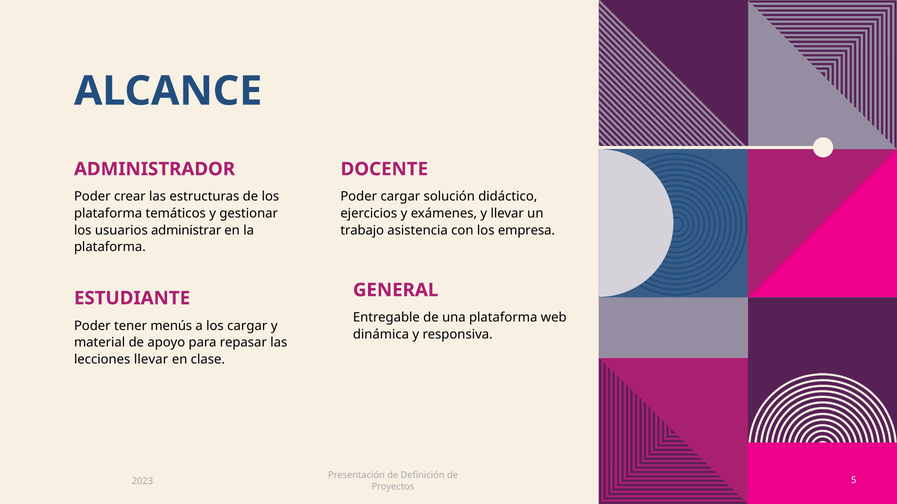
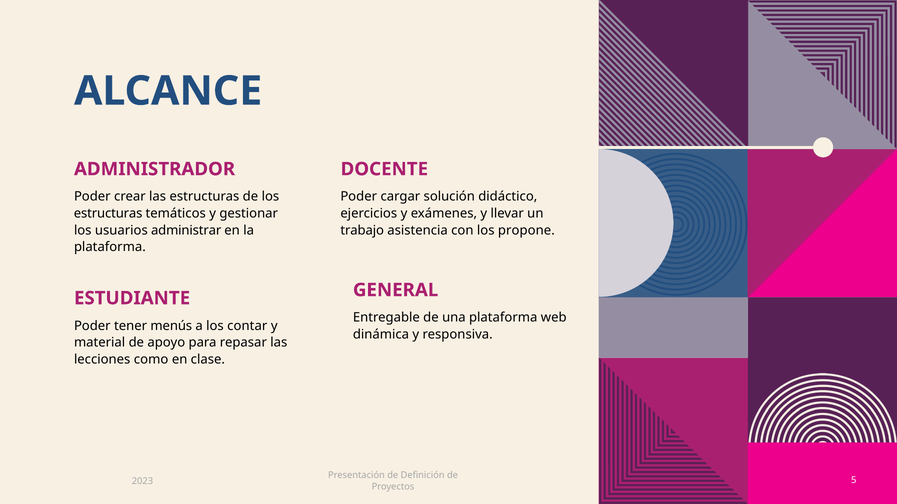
plataforma at (108, 214): plataforma -> estructuras
empresa: empresa -> propone
los cargar: cargar -> contar
lecciones llevar: llevar -> como
